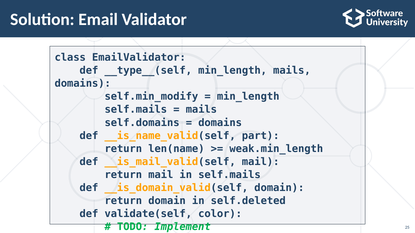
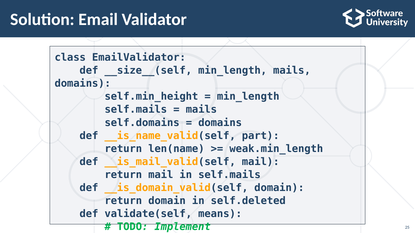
__type__(self: __type__(self -> __size__(self
self.min_modify: self.min_modify -> self.min_height
color: color -> means
